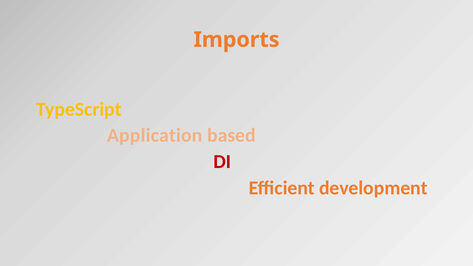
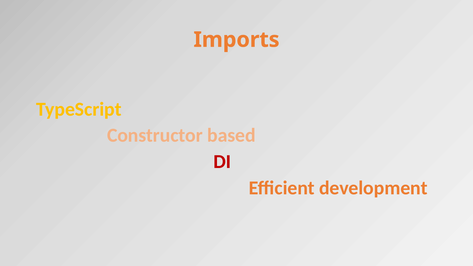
Application: Application -> Constructor
